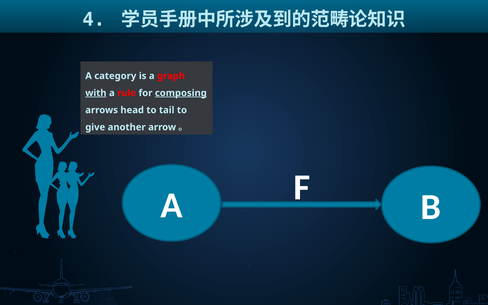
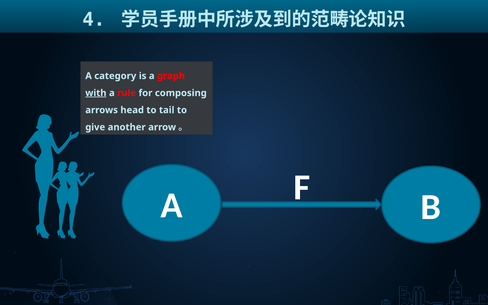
composing underline: present -> none
